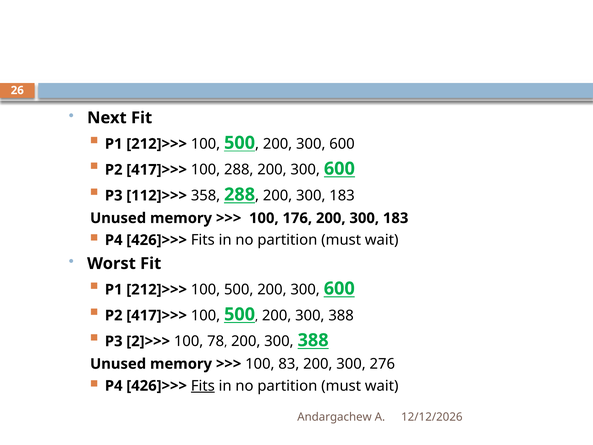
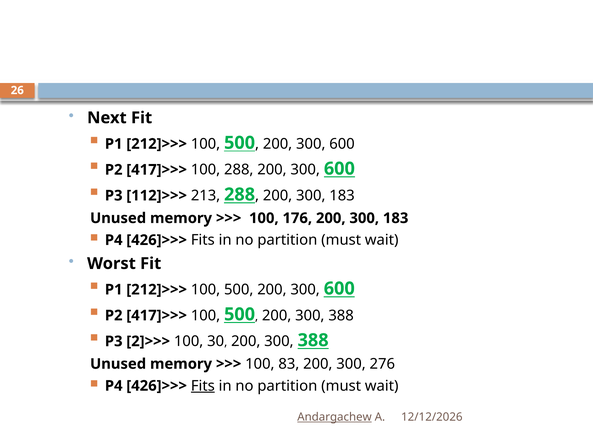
358: 358 -> 213
78: 78 -> 30
Andargachew underline: none -> present
